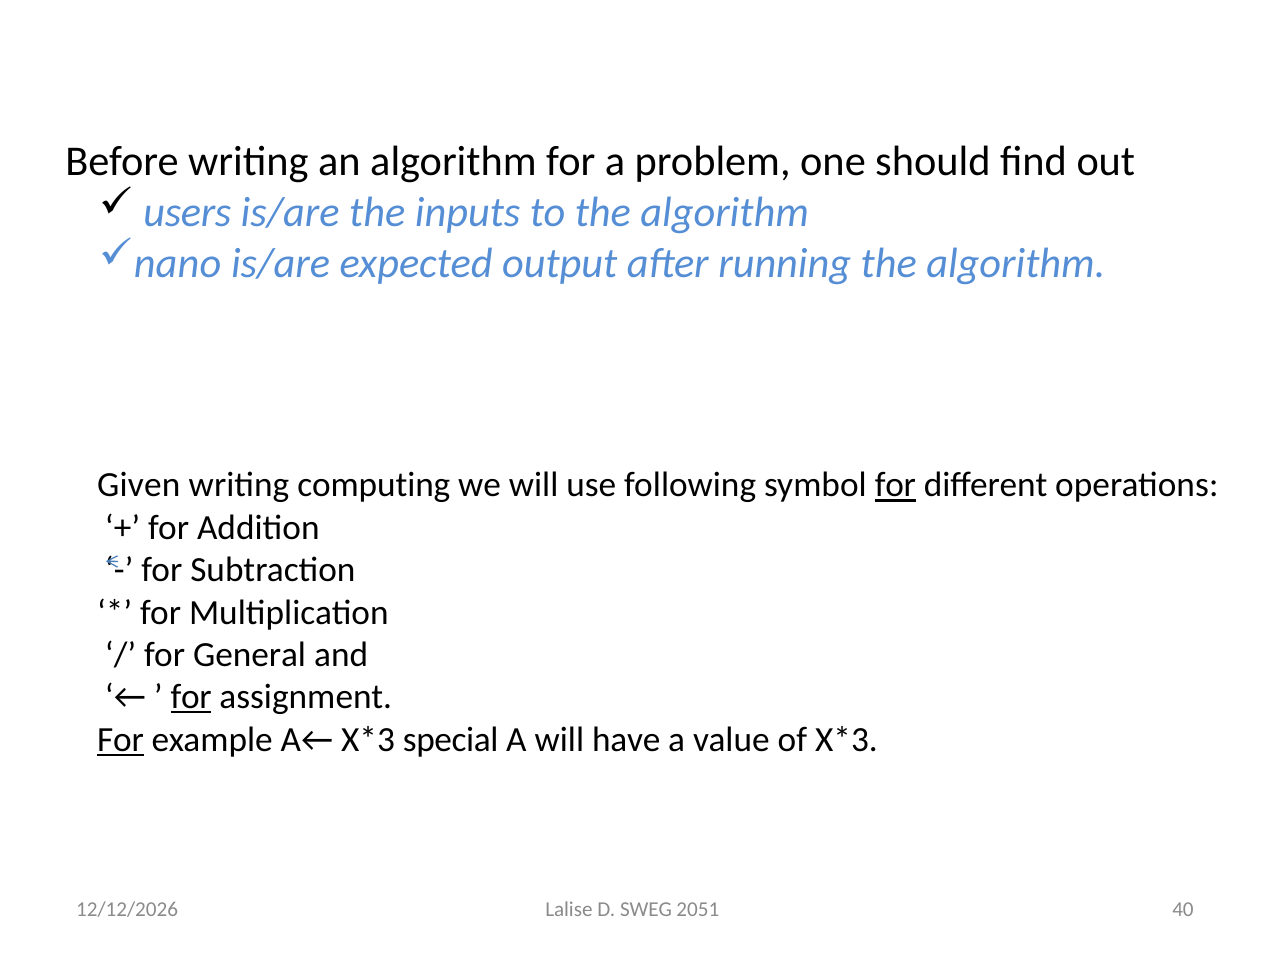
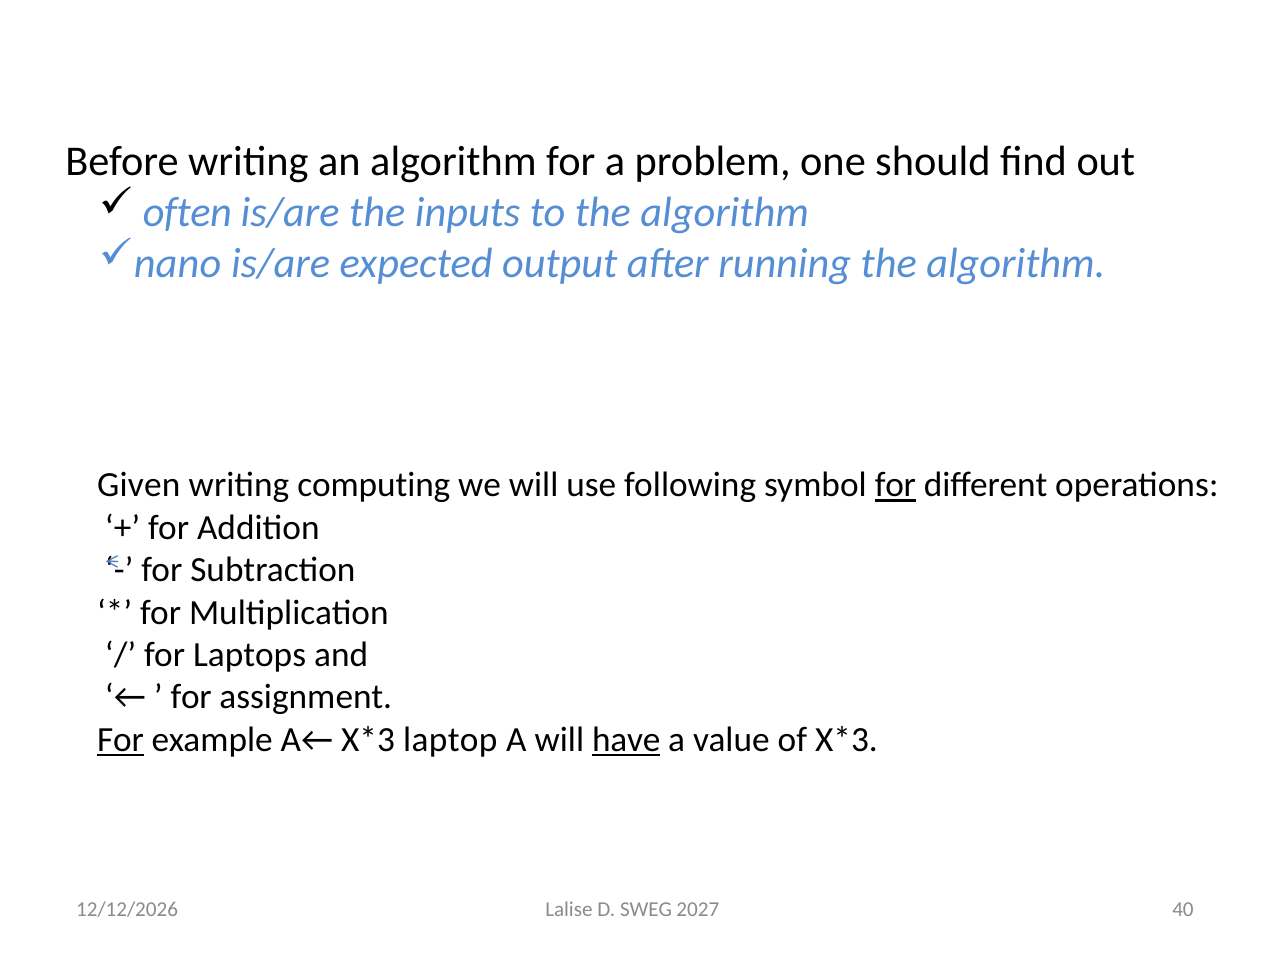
users: users -> often
General: General -> Laptops
for at (191, 697) underline: present -> none
special: special -> laptop
have underline: none -> present
2051: 2051 -> 2027
